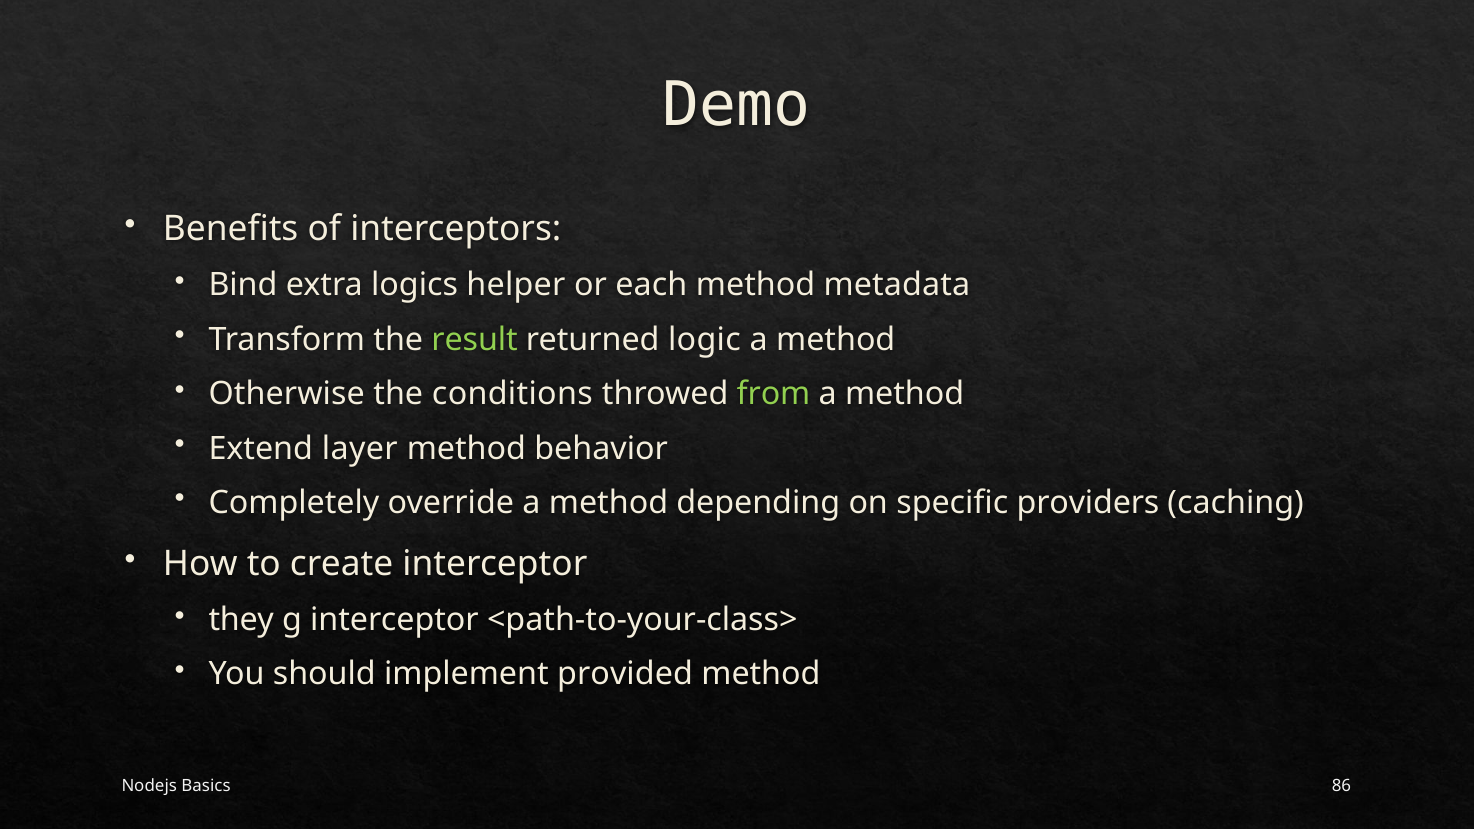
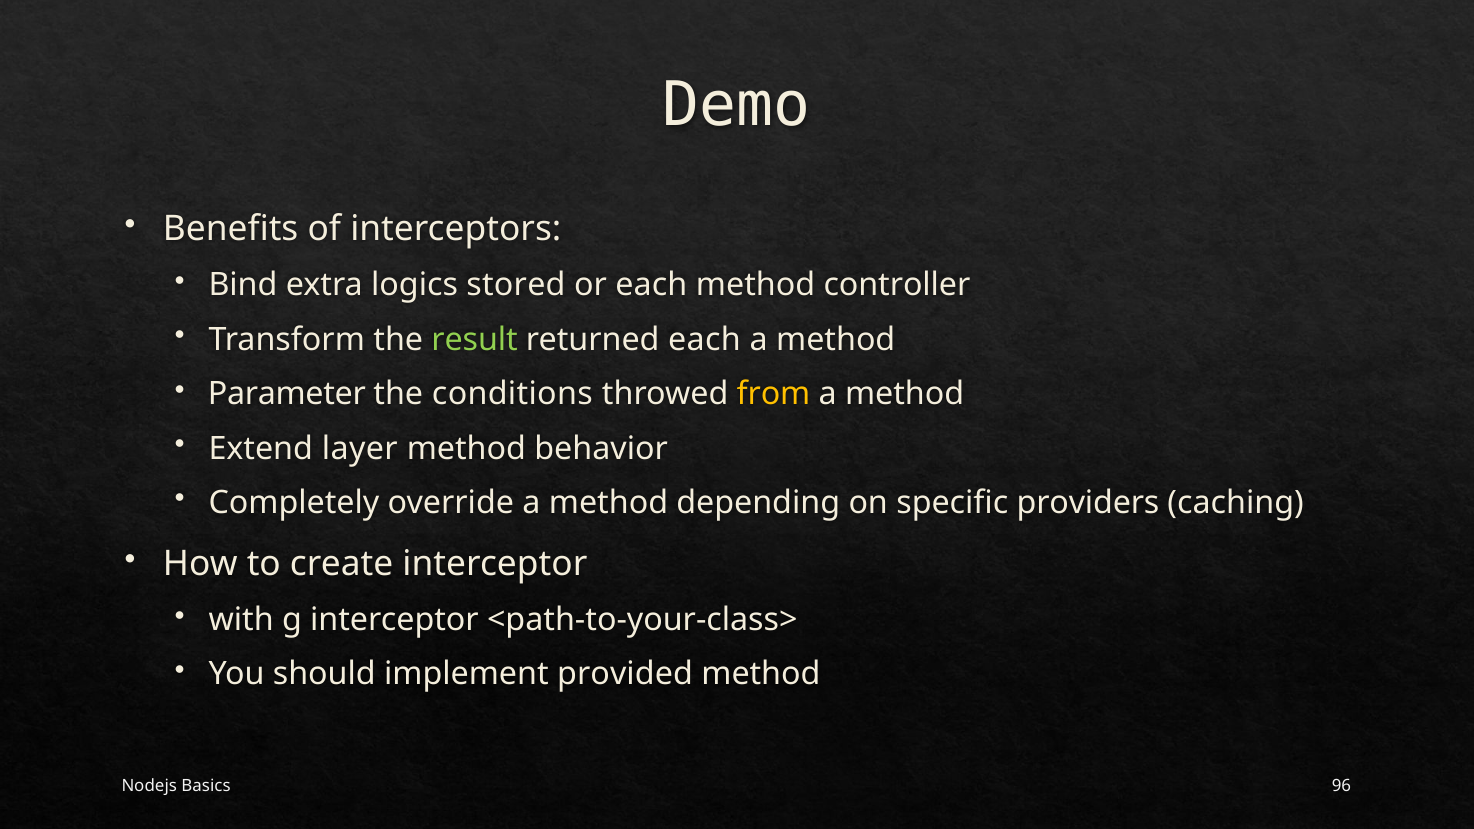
helper: helper -> stored
metadata: metadata -> controller
returned logic: logic -> each
Otherwise: Otherwise -> Parameter
from colour: light green -> yellow
they: they -> with
86: 86 -> 96
